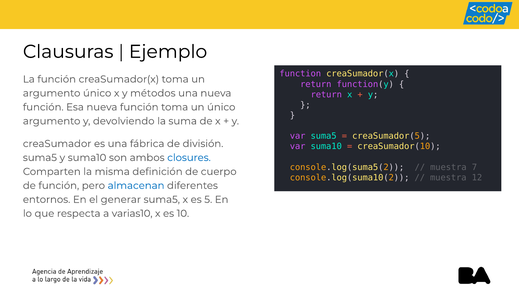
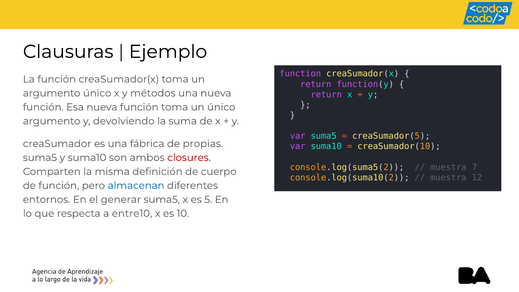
división: división -> propias
closures colour: blue -> red
varias10: varias10 -> entre10
